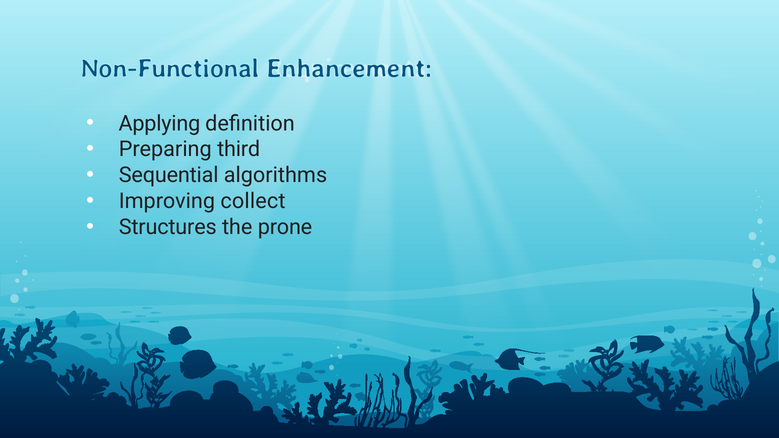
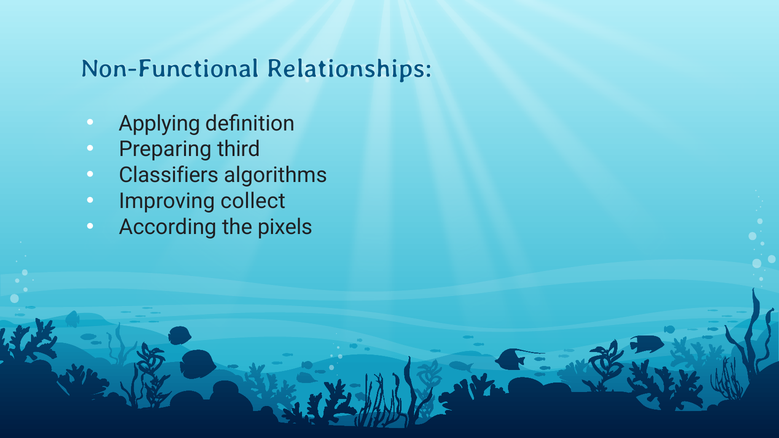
Enhancement: Enhancement -> Relationships
Sequential: Sequential -> Classifiers
Structures: Structures -> According
prone: prone -> pixels
